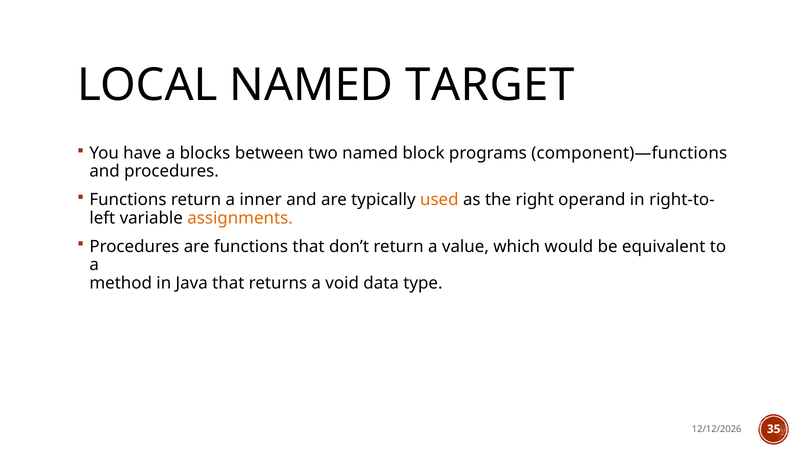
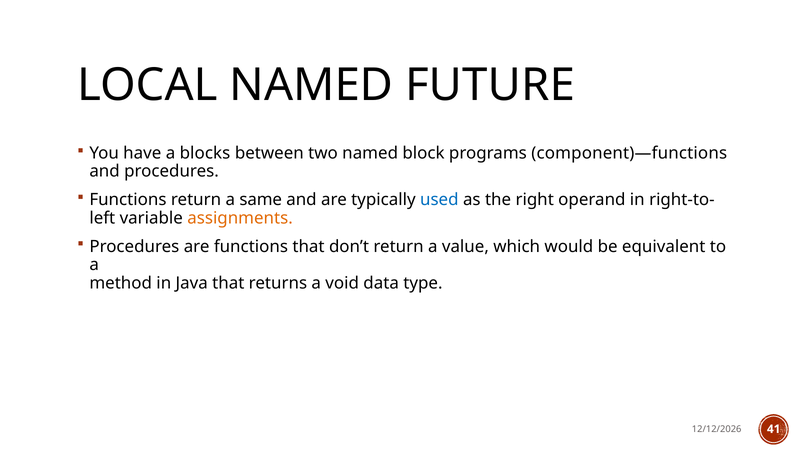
TARGET: TARGET -> FUTURE
inner: inner -> same
used colour: orange -> blue
35: 35 -> 41
